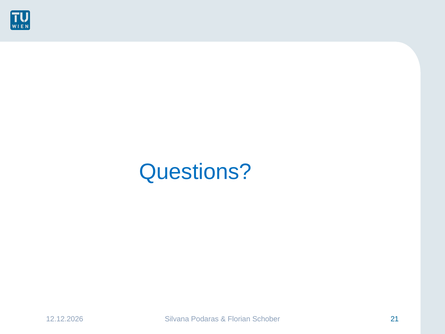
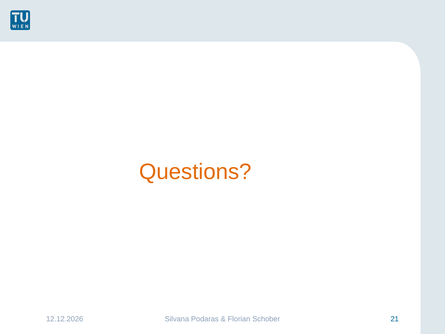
Questions colour: blue -> orange
